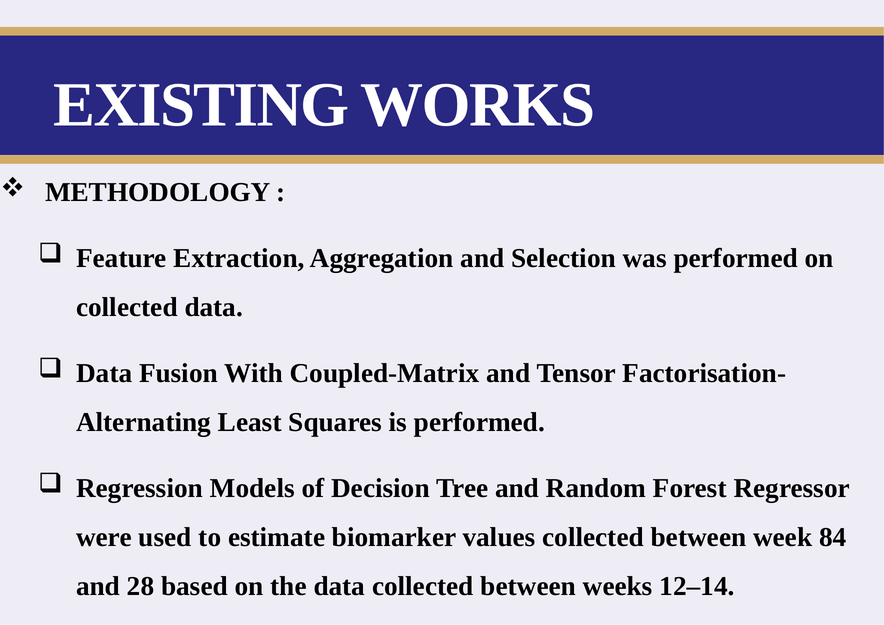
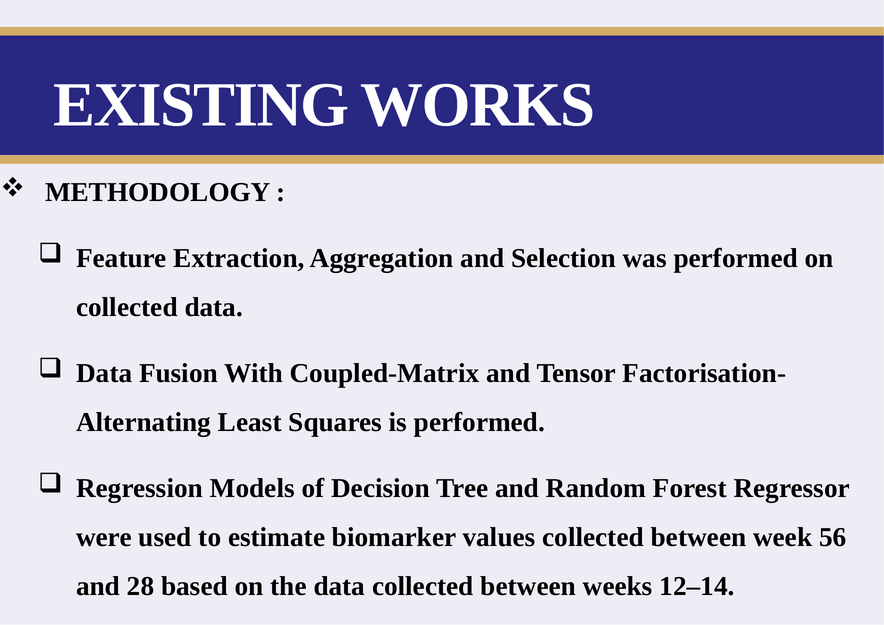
84: 84 -> 56
